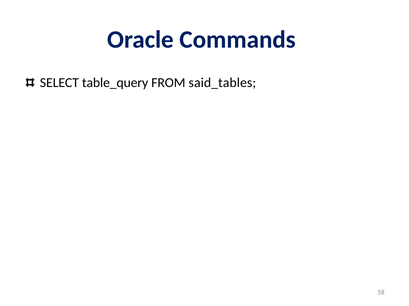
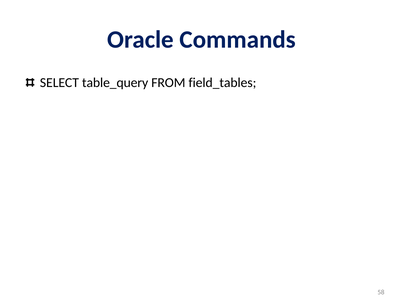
said_tables: said_tables -> field_tables
